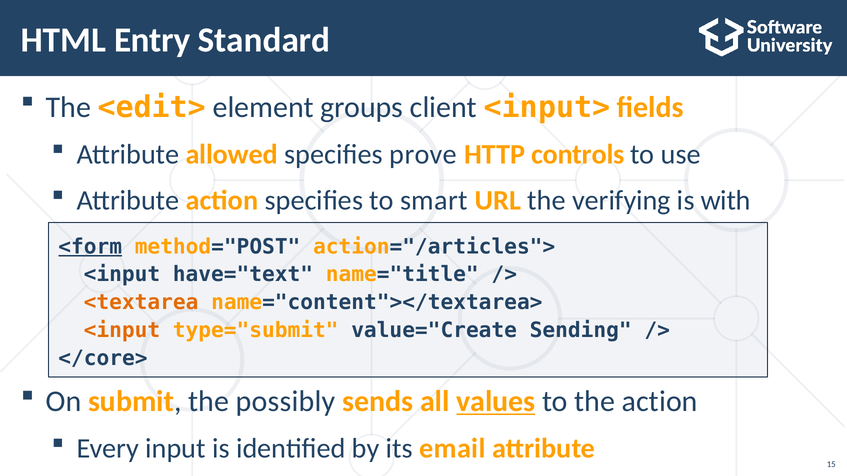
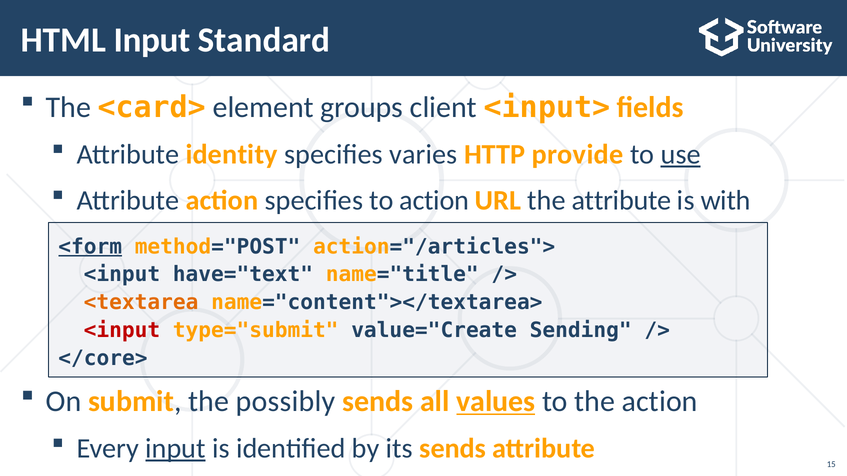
HTML Entry: Entry -> Input
<edit>: <edit> -> <card>
allowed: allowed -> identity
prove: prove -> varies
controls: controls -> provide
use underline: none -> present
to smart: smart -> action
the verifying: verifying -> attribute
<input at (122, 331) colour: orange -> red
input at (175, 449) underline: none -> present
its email: email -> sends
